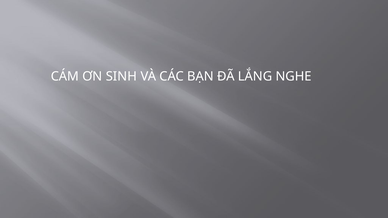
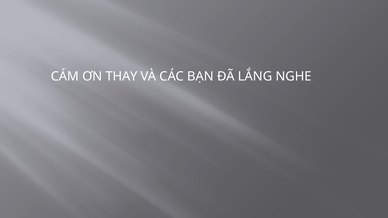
SINH: SINH -> THAY
